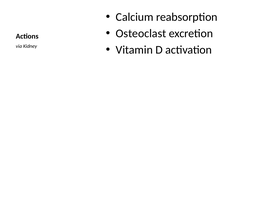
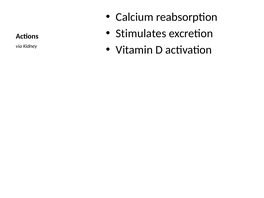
Osteoclast: Osteoclast -> Stimulates
